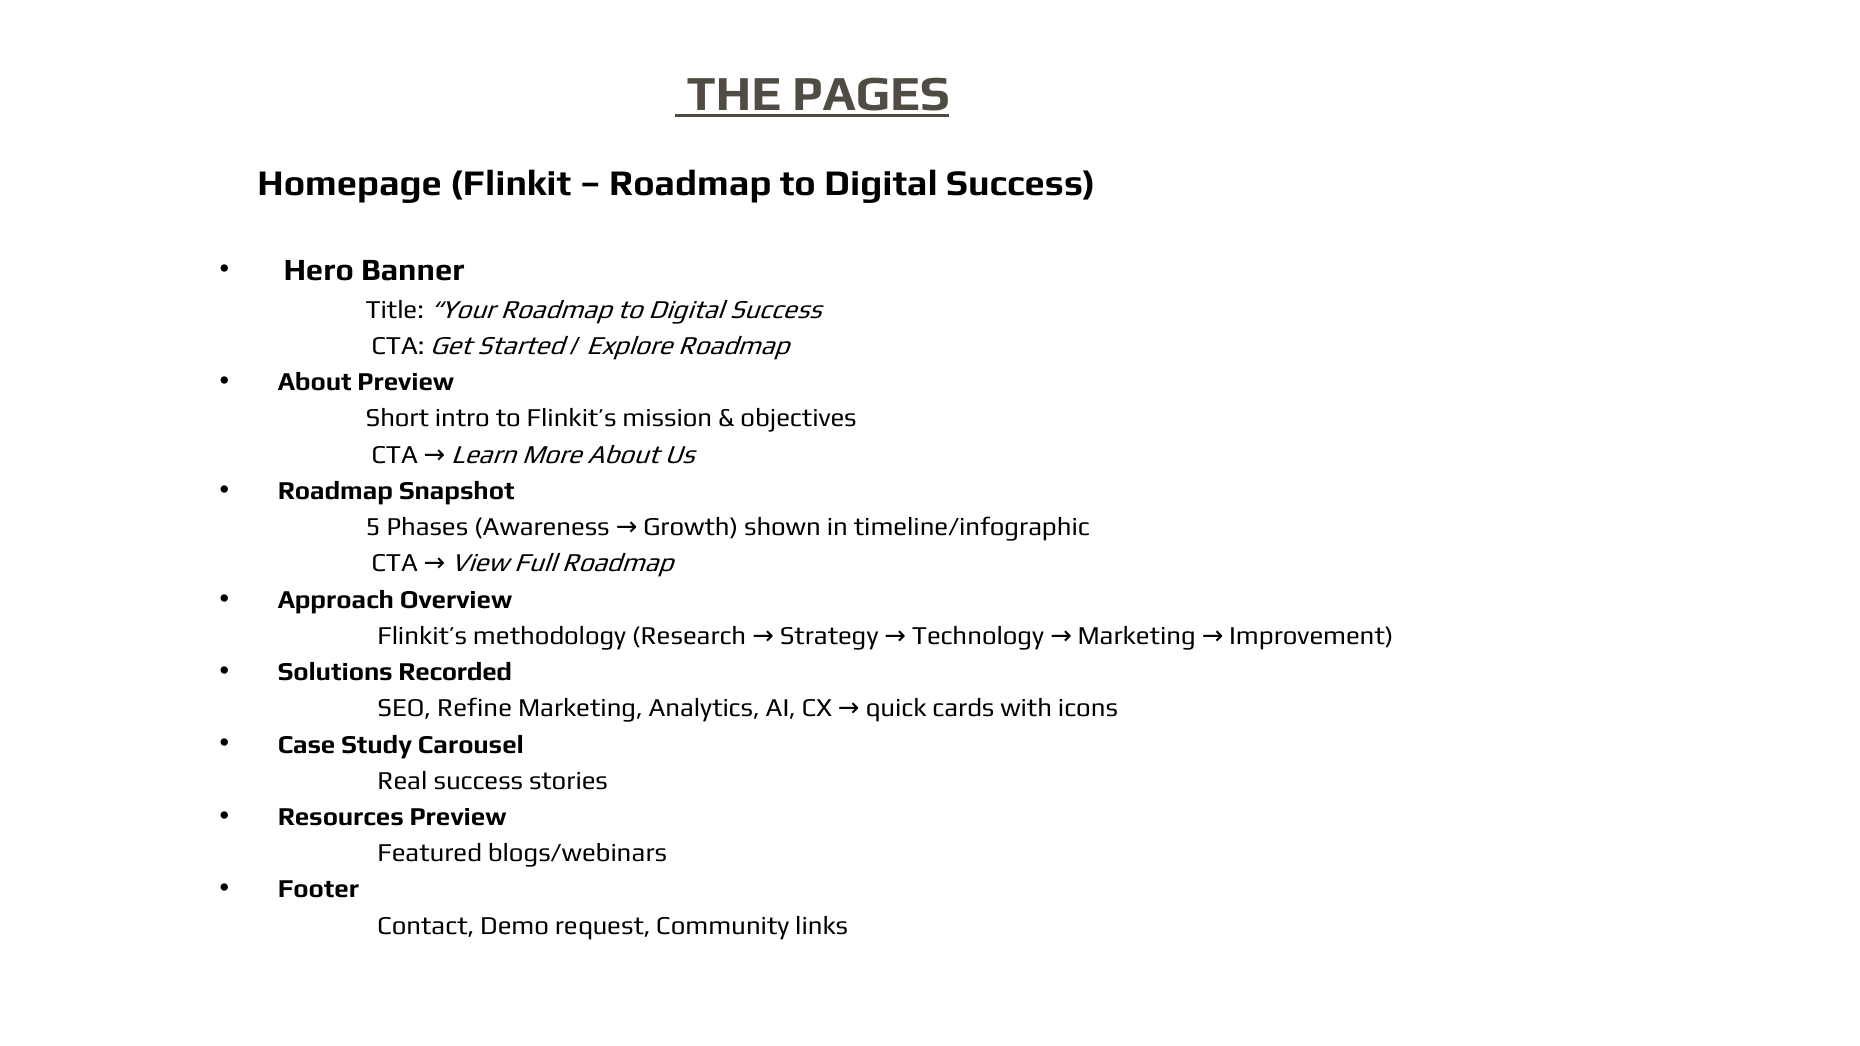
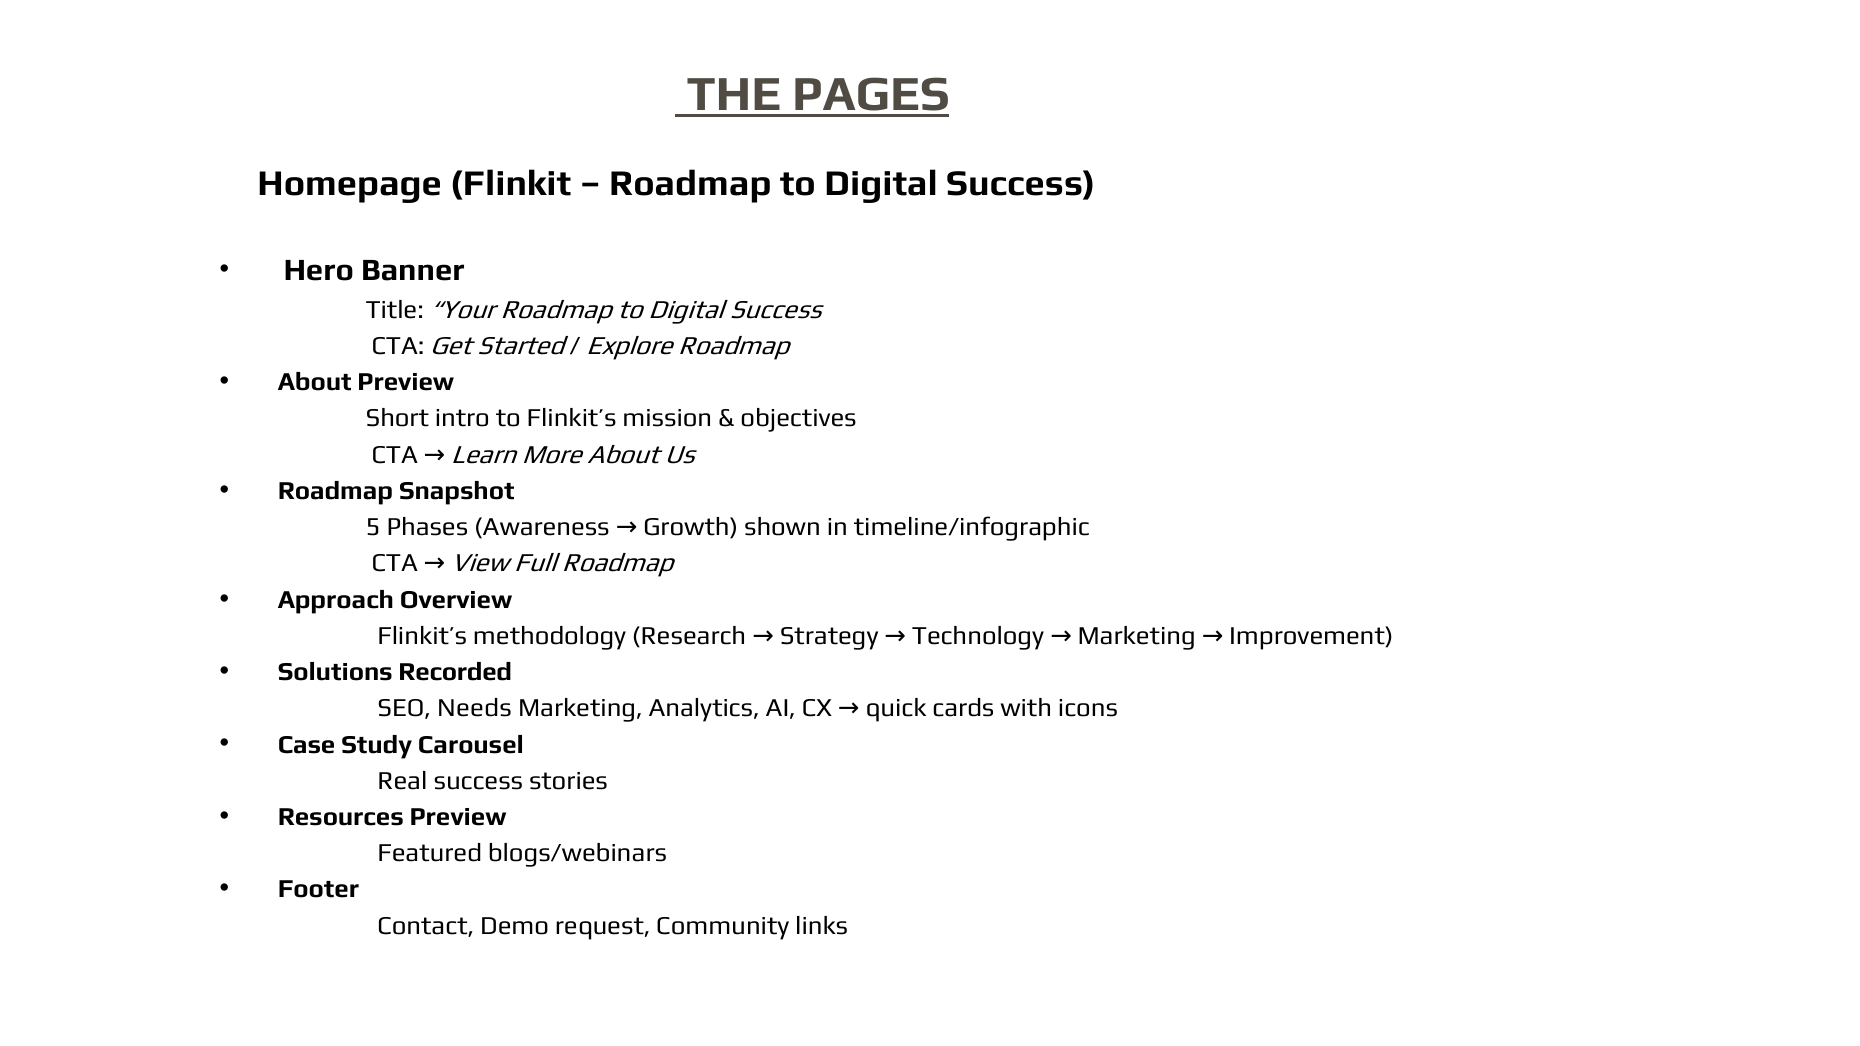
Refine: Refine -> Needs
